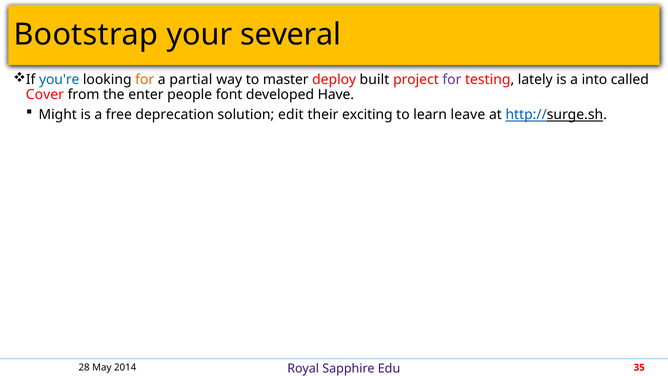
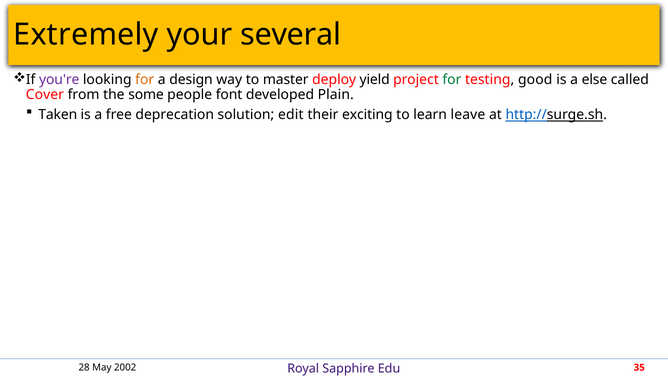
Bootstrap: Bootstrap -> Extremely
you're colour: blue -> purple
partial: partial -> design
built: built -> yield
for at (452, 79) colour: purple -> green
lately: lately -> good
into: into -> else
enter: enter -> some
Have: Have -> Plain
Might: Might -> Taken
2014: 2014 -> 2002
